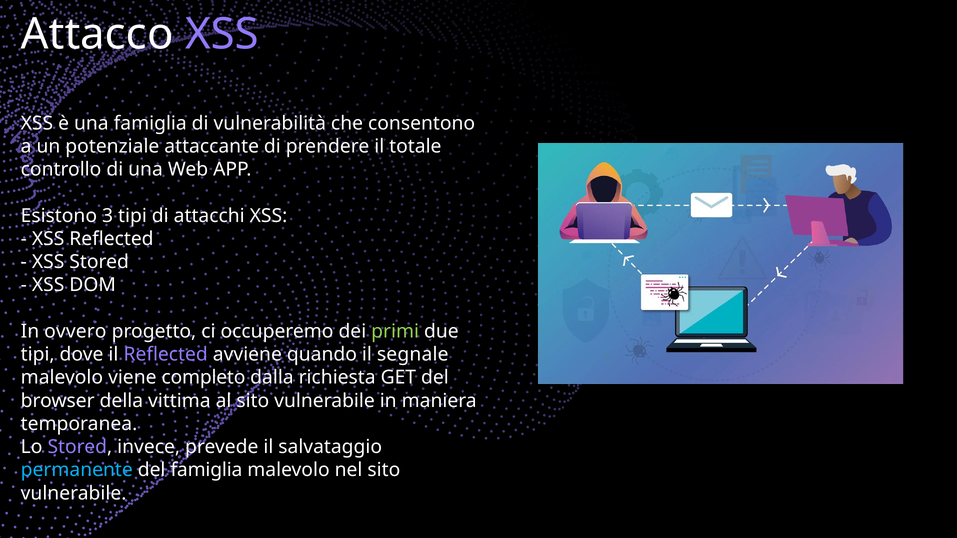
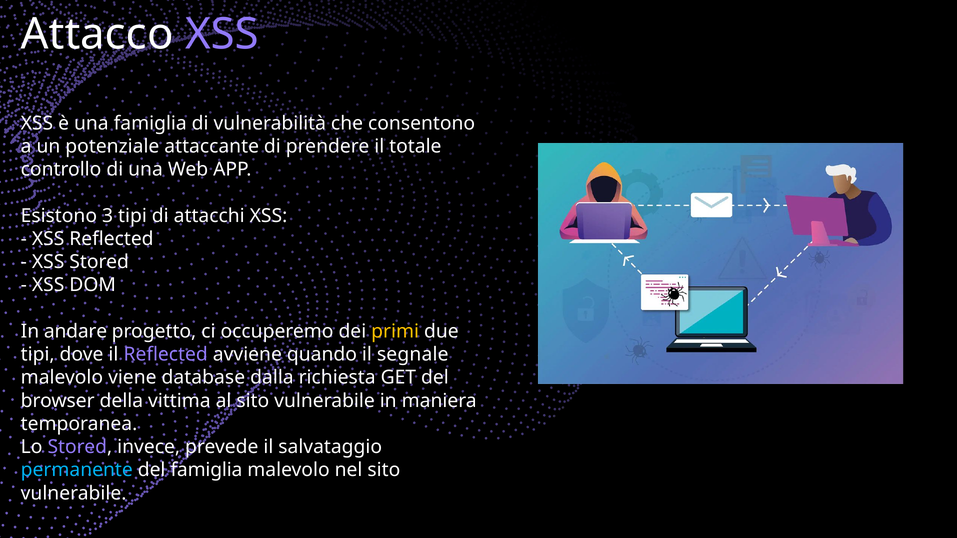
ovvero: ovvero -> andare
primi colour: light green -> yellow
completo: completo -> database
